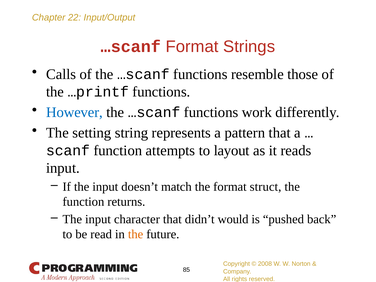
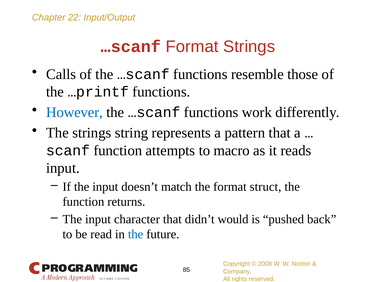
The setting: setting -> strings
layout: layout -> macro
the at (136, 234) colour: orange -> blue
